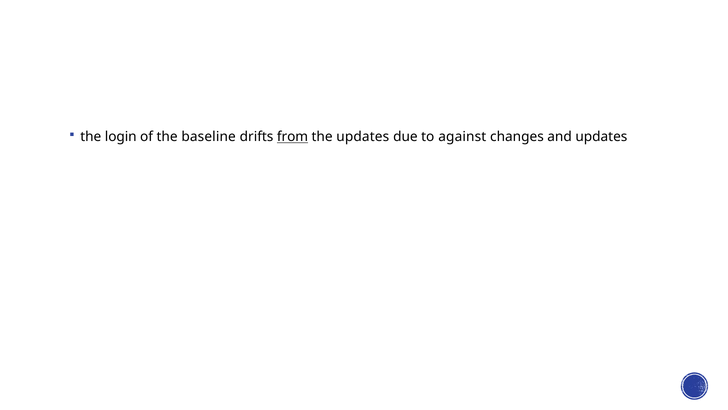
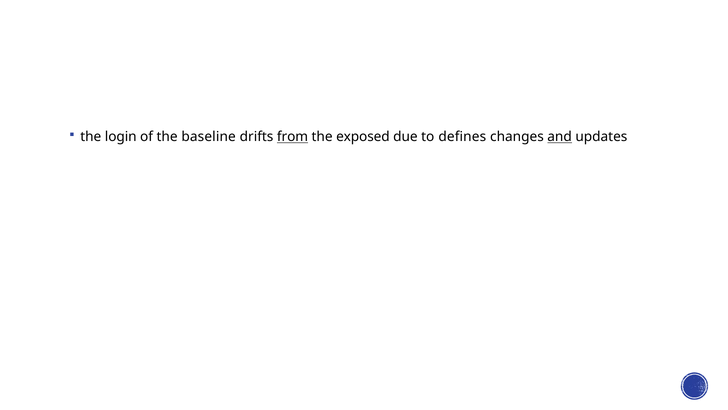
the updates: updates -> exposed
against: against -> defines
and underline: none -> present
